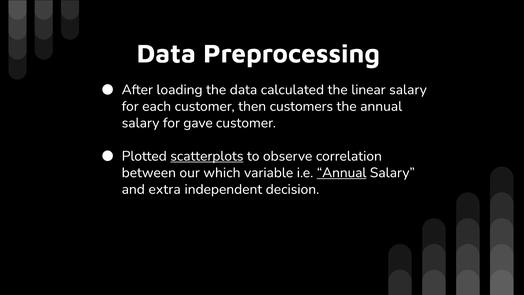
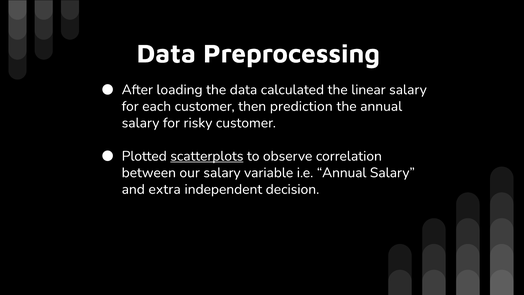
customers: customers -> prediction
gave: gave -> risky
our which: which -> salary
Annual at (342, 173) underline: present -> none
